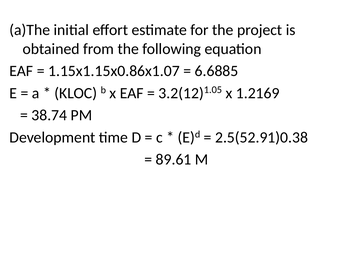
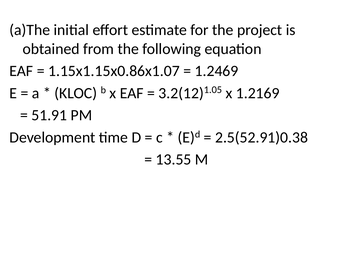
6.6885: 6.6885 -> 1.2469
38.74: 38.74 -> 51.91
89.61: 89.61 -> 13.55
